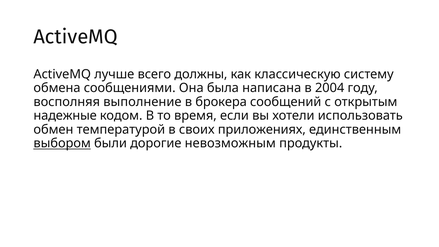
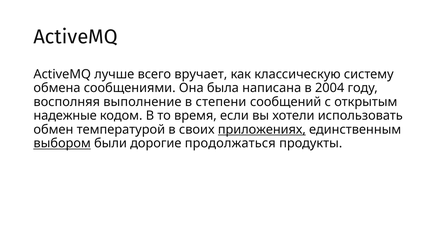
должны: должны -> вручает
брокера: брокера -> степени
приложениях underline: none -> present
невозможным: невозможным -> продолжаться
